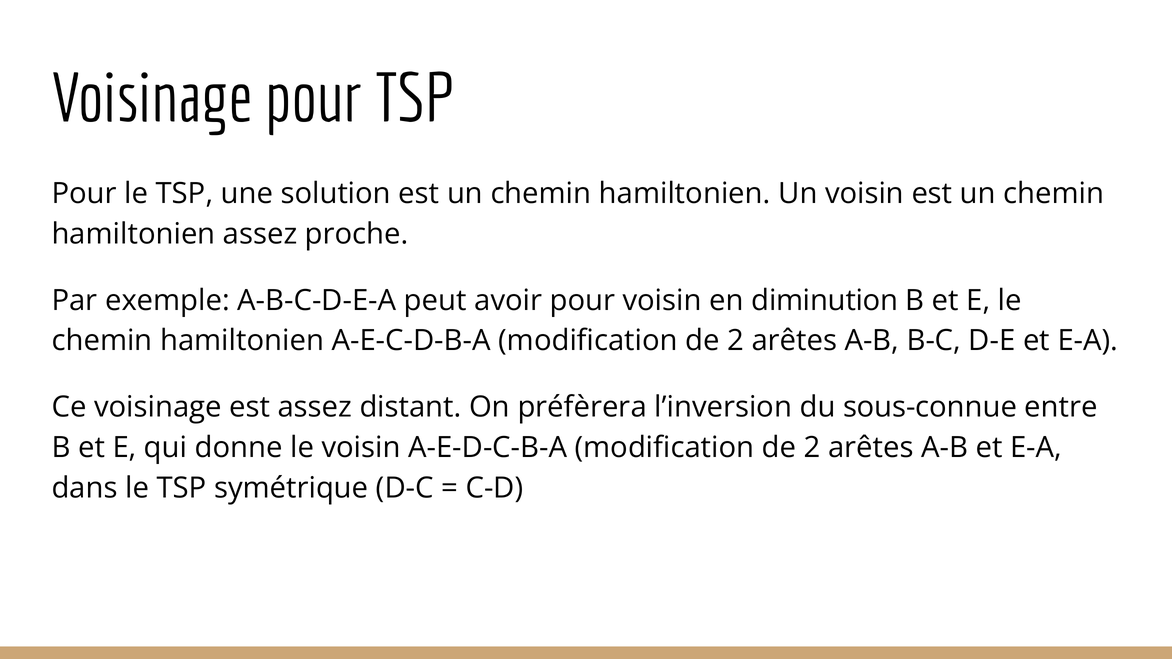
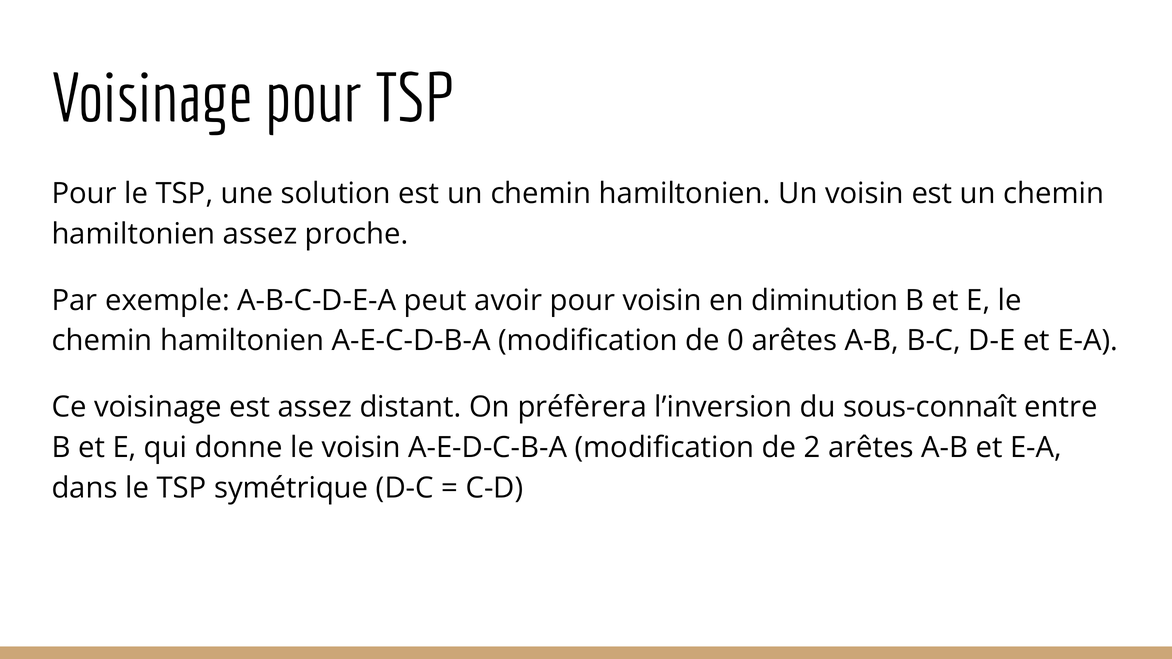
A-E-C-D-B-A modification de 2: 2 -> 0
sous-connue: sous-connue -> sous-connaît
